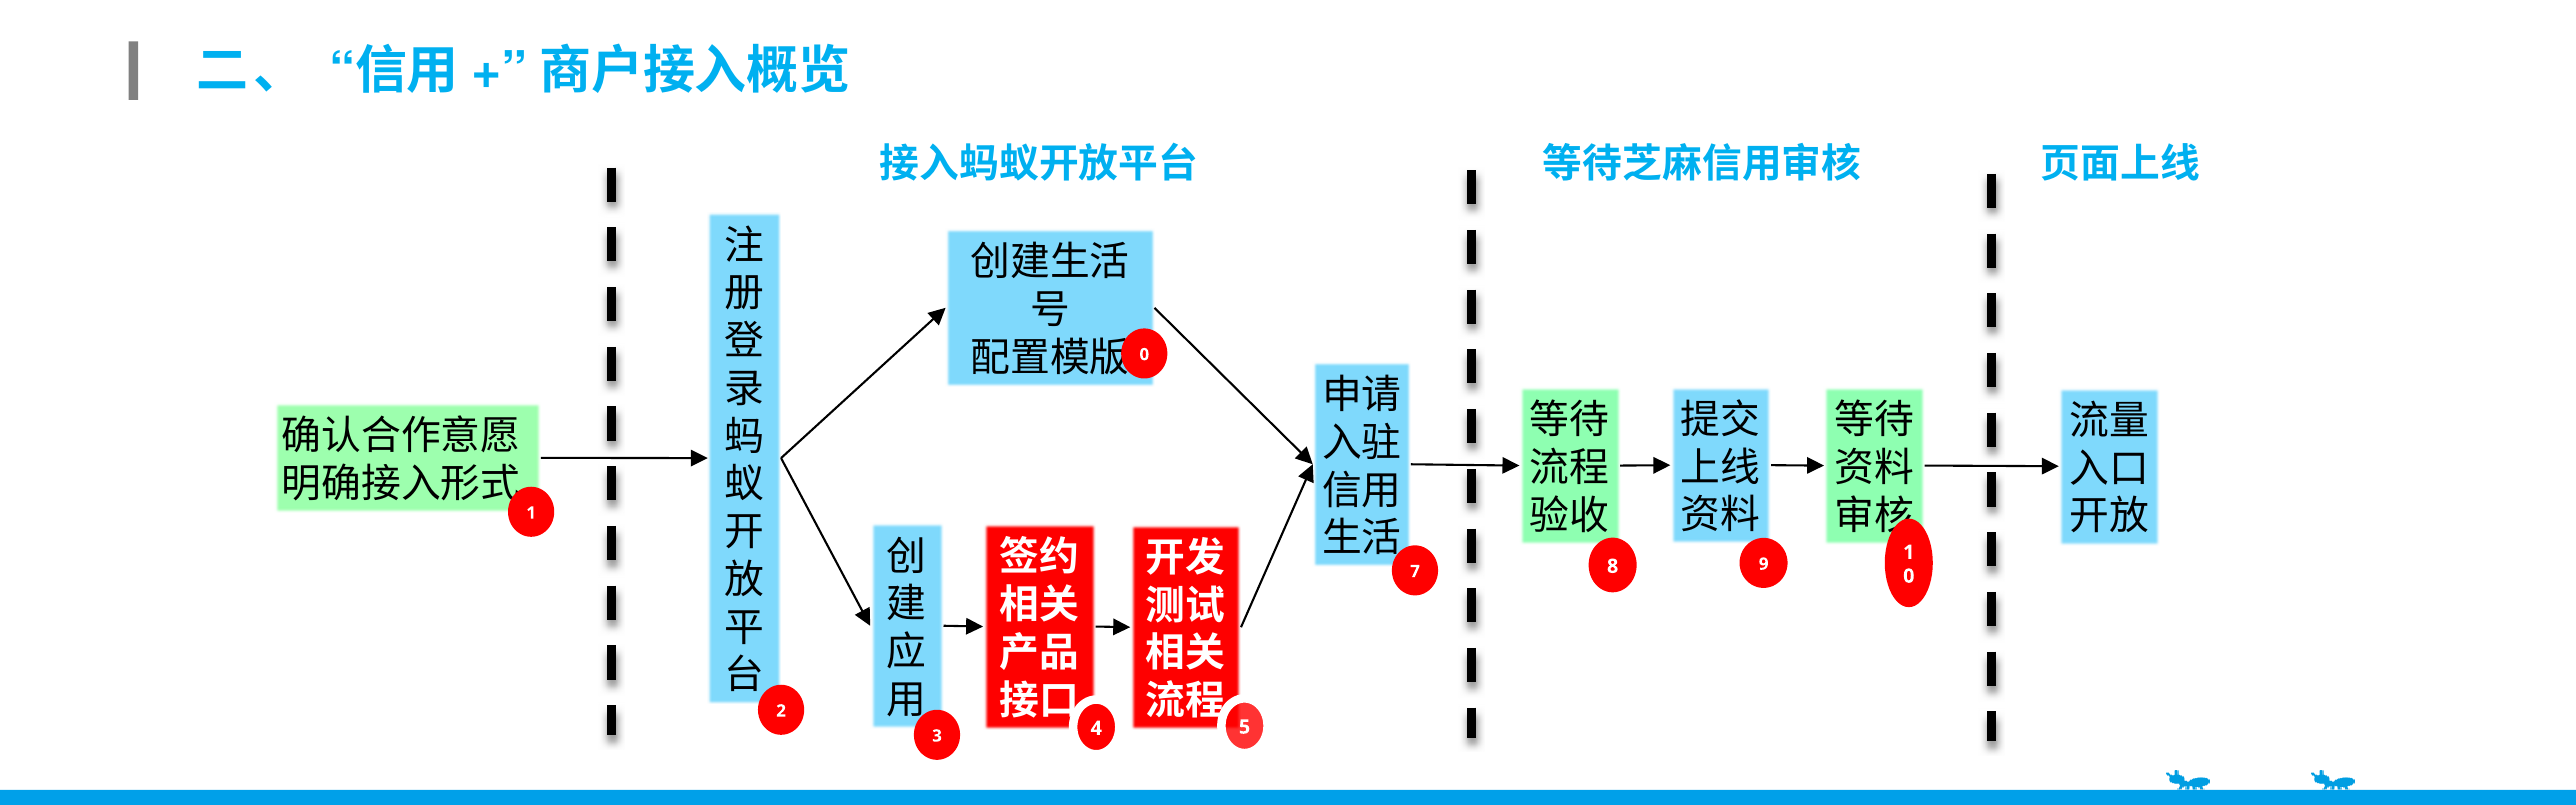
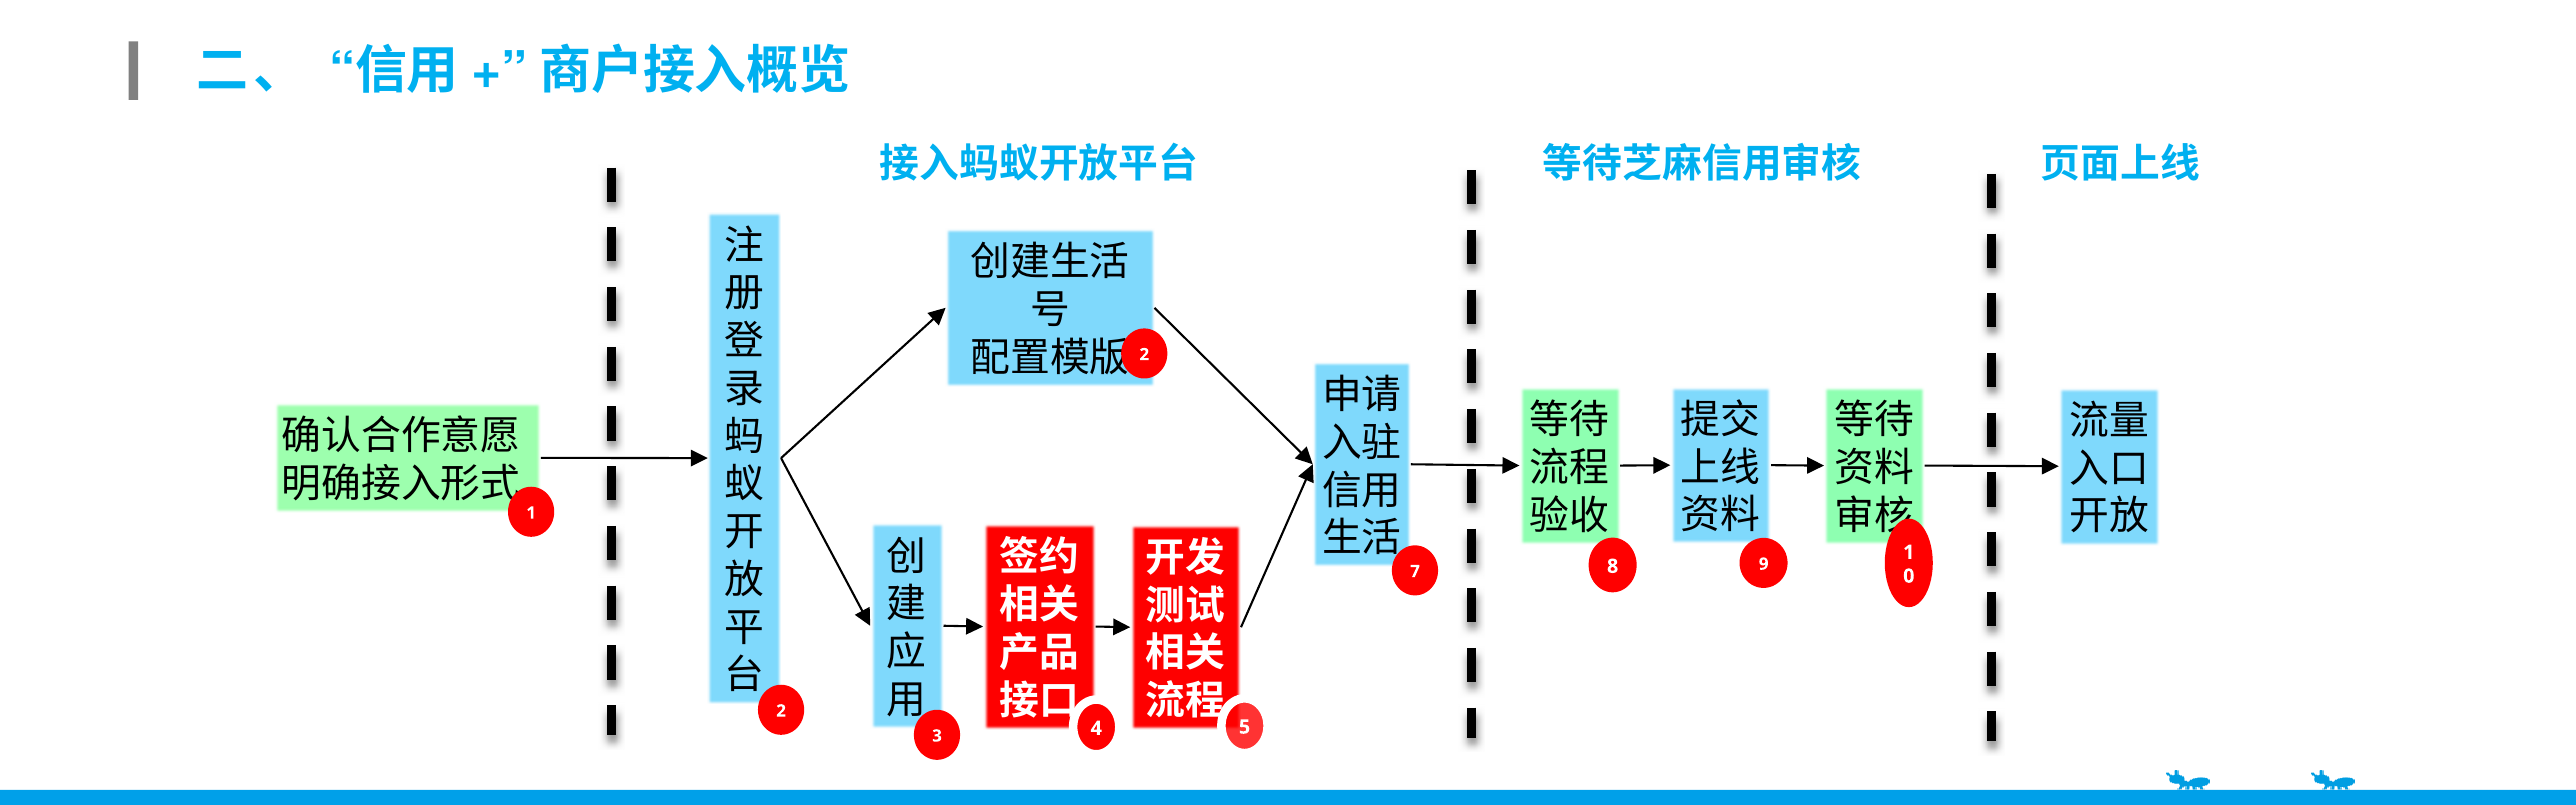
0 at (1144, 355): 0 -> 2
